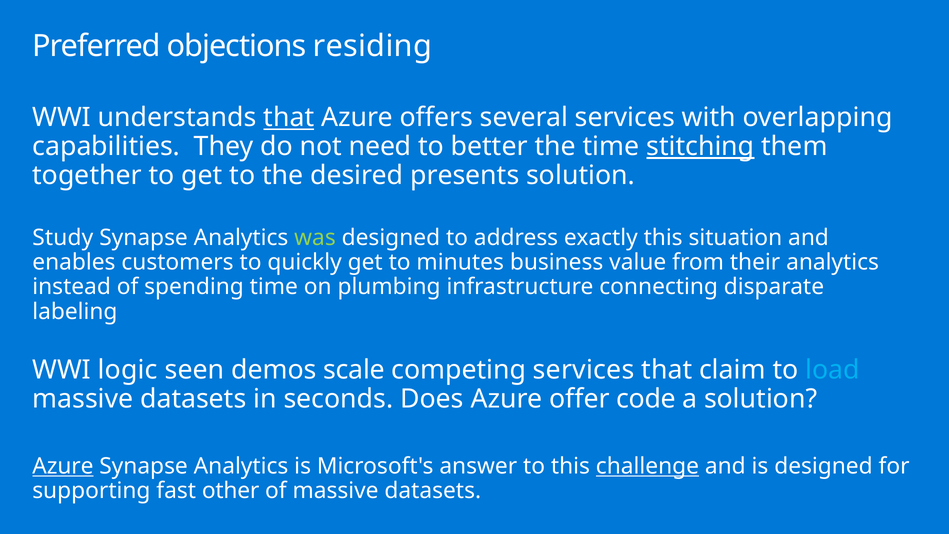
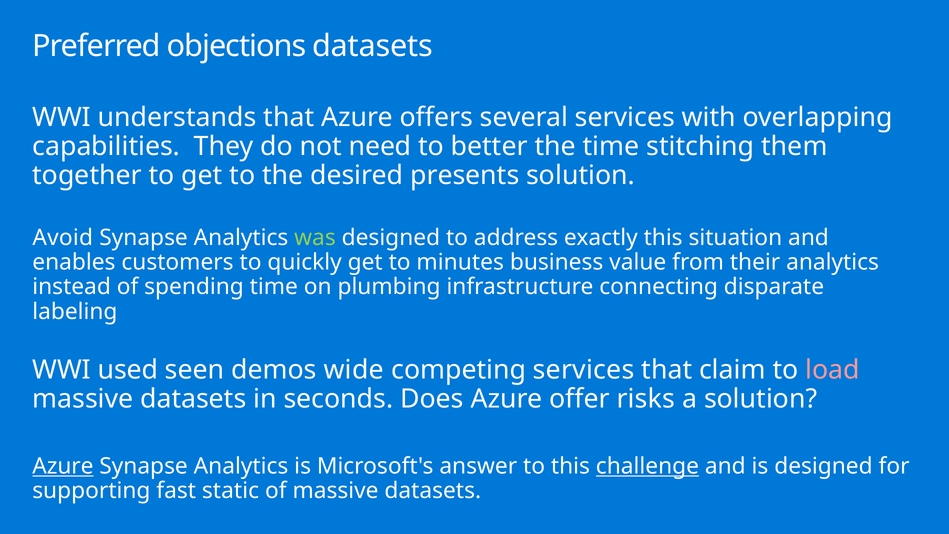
objections residing: residing -> datasets
that at (289, 118) underline: present -> none
stitching underline: present -> none
Study: Study -> Avoid
logic: logic -> used
scale: scale -> wide
load colour: light blue -> pink
code: code -> risks
other: other -> static
